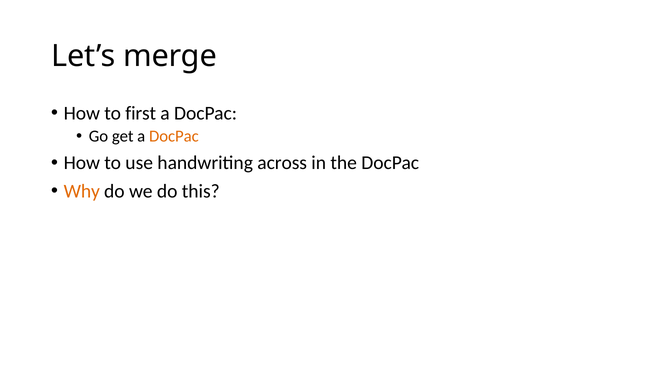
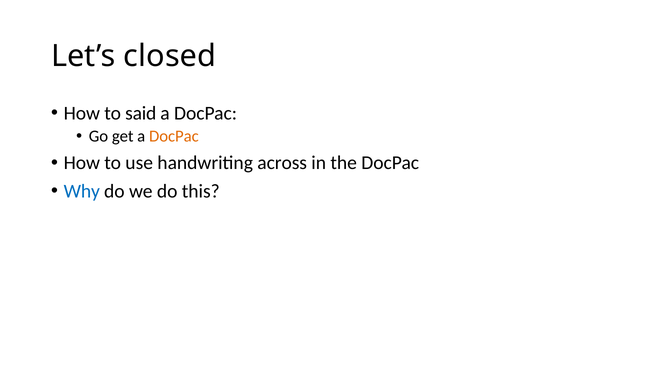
merge: merge -> closed
first: first -> said
Why colour: orange -> blue
